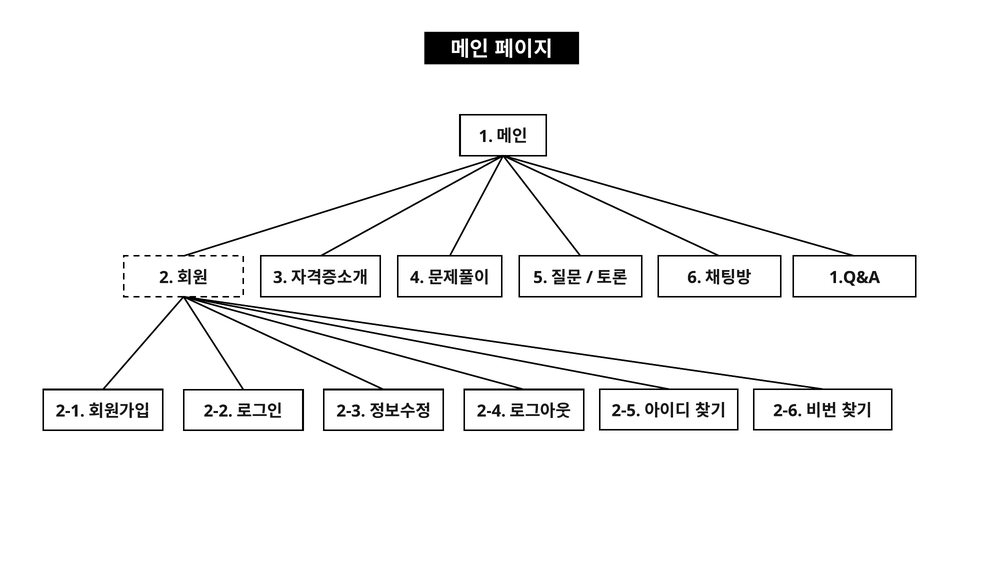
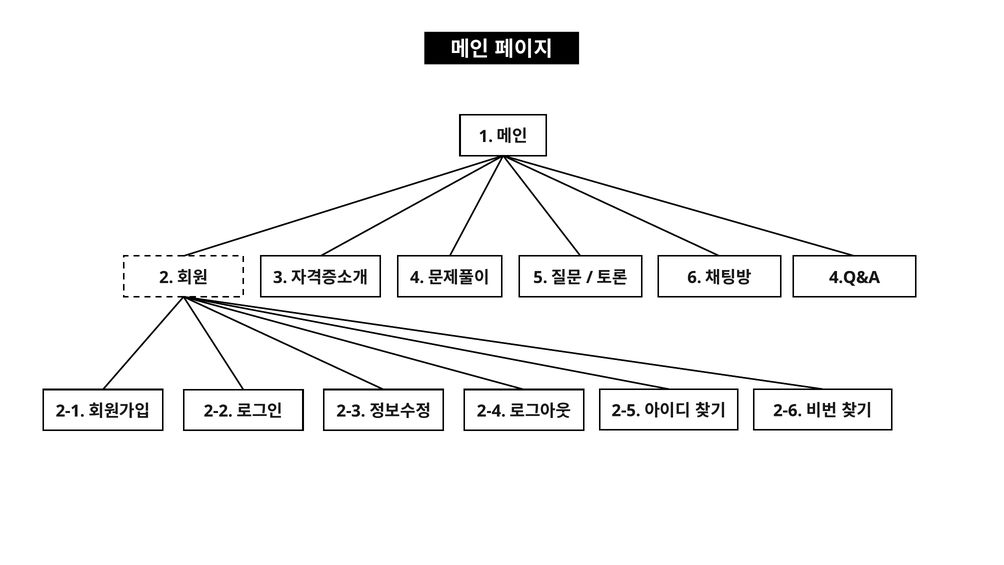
1.Q&A: 1.Q&A -> 4.Q&A
